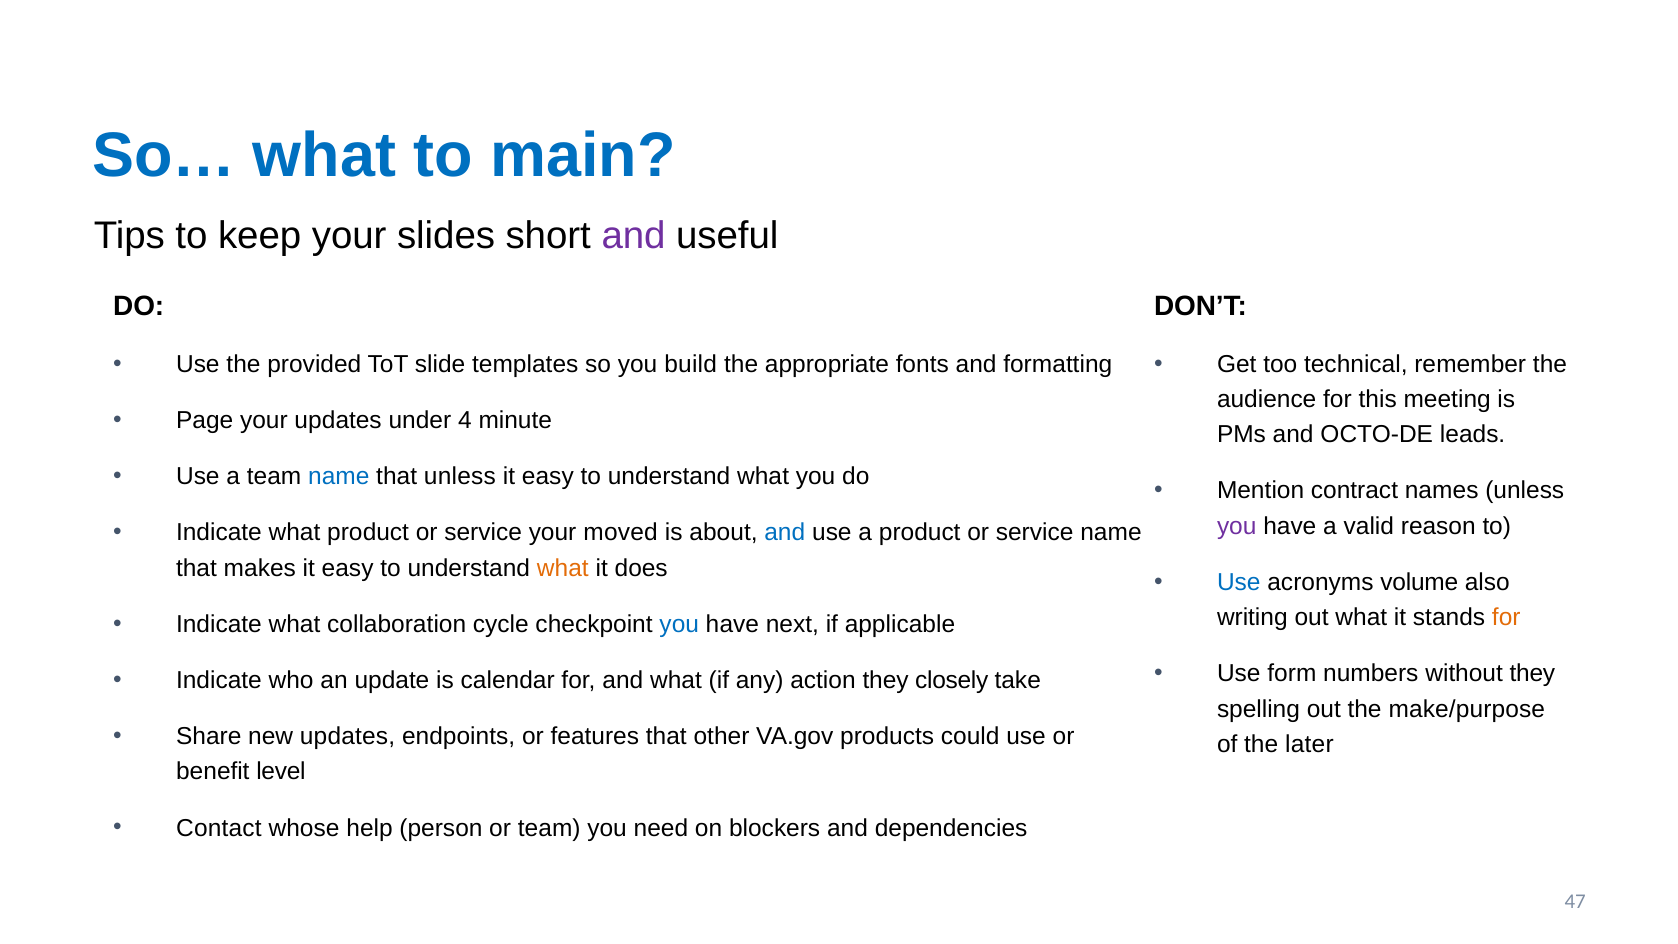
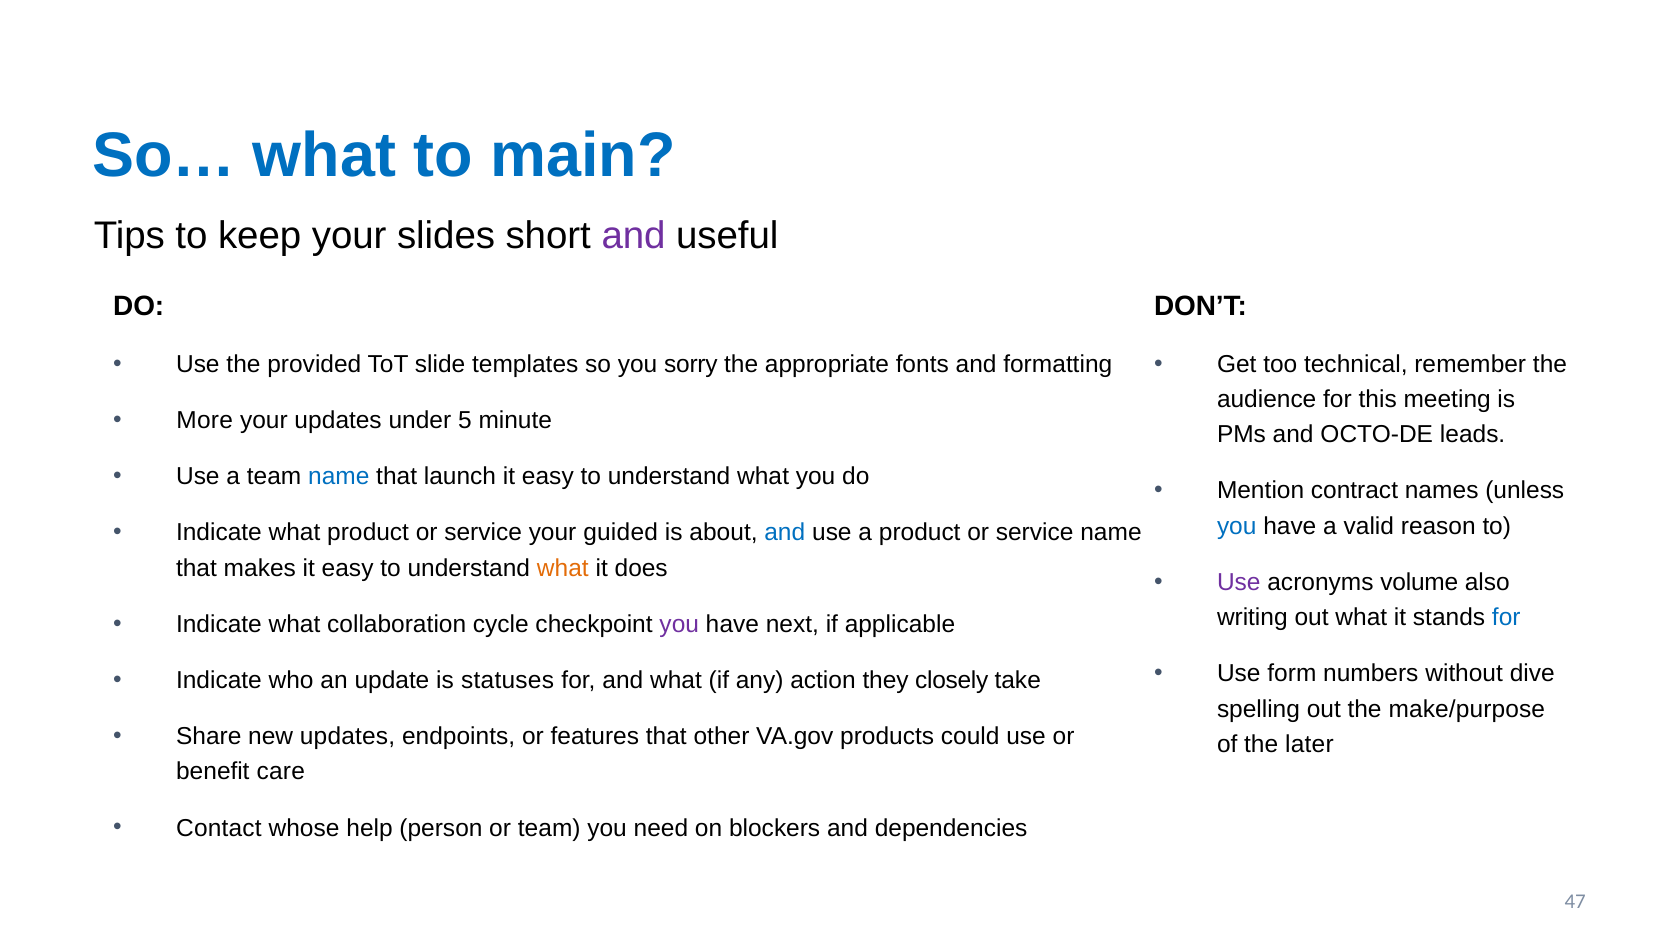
build: build -> sorry
Page: Page -> More
4: 4 -> 5
that unless: unless -> launch
you at (1237, 526) colour: purple -> blue
moved: moved -> guided
Use at (1239, 582) colour: blue -> purple
for at (1506, 617) colour: orange -> blue
you at (679, 624) colour: blue -> purple
without they: they -> dive
calendar: calendar -> statuses
level: level -> care
